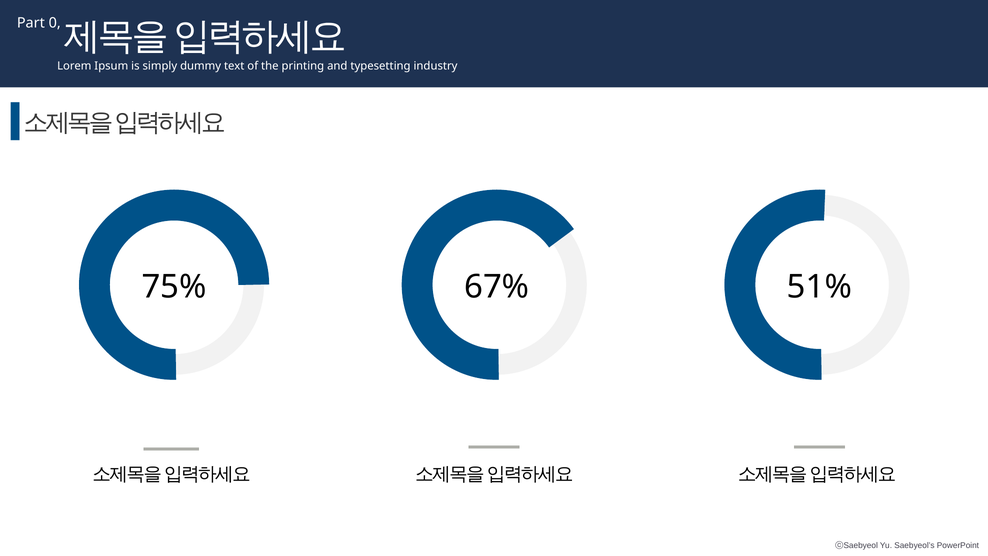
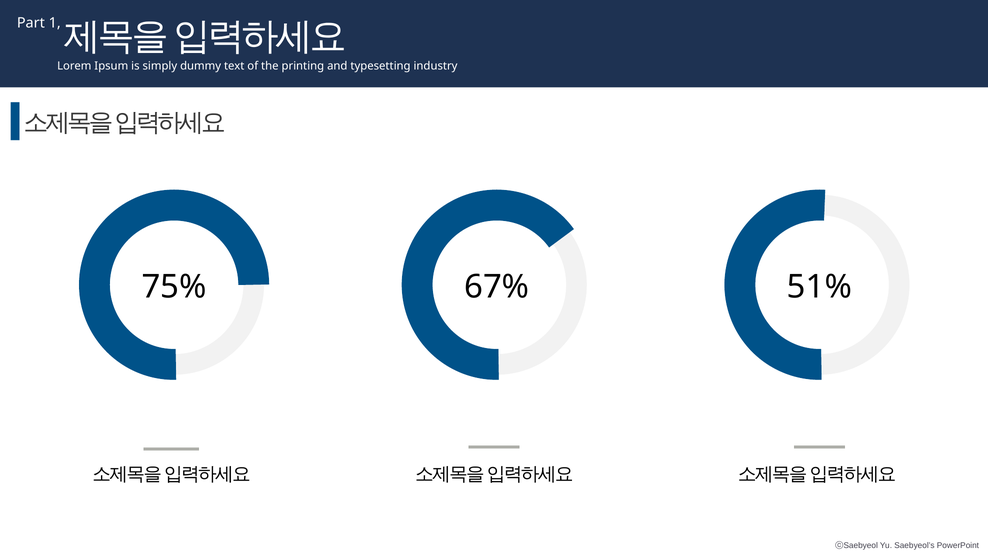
0: 0 -> 1
